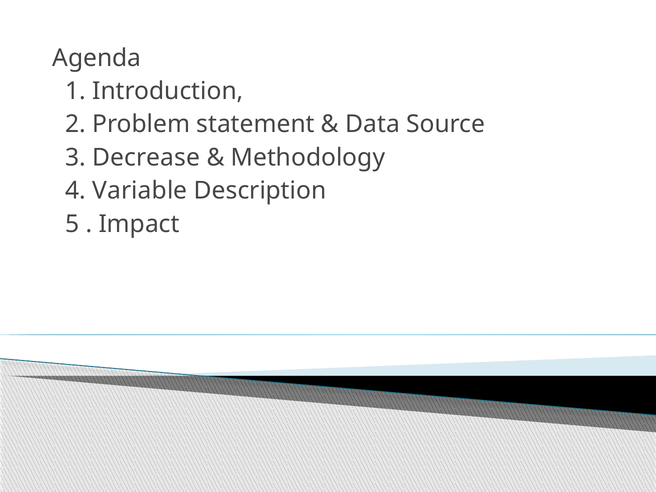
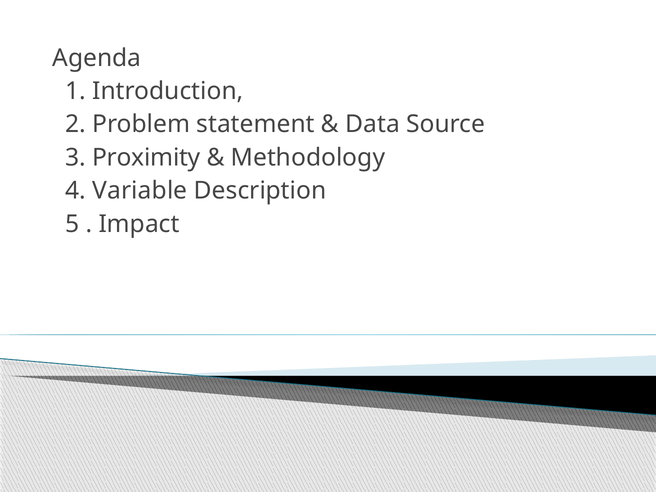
Decrease: Decrease -> Proximity
